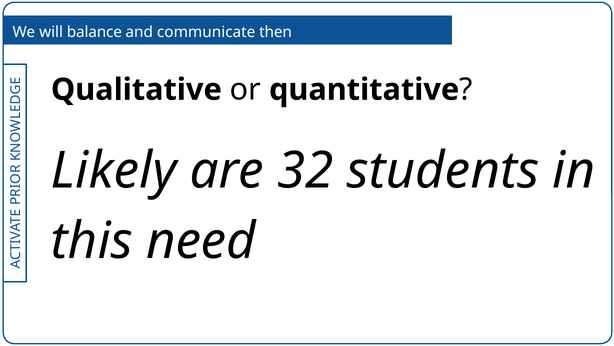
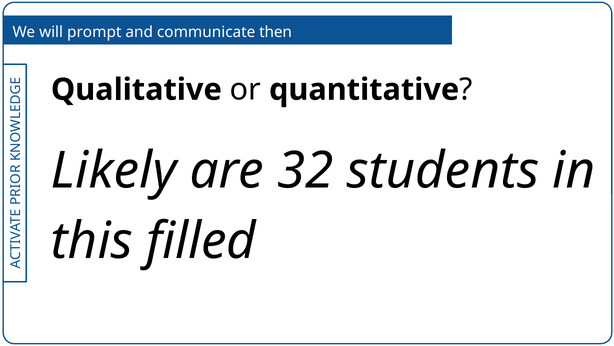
balance: balance -> prompt
need: need -> filled
